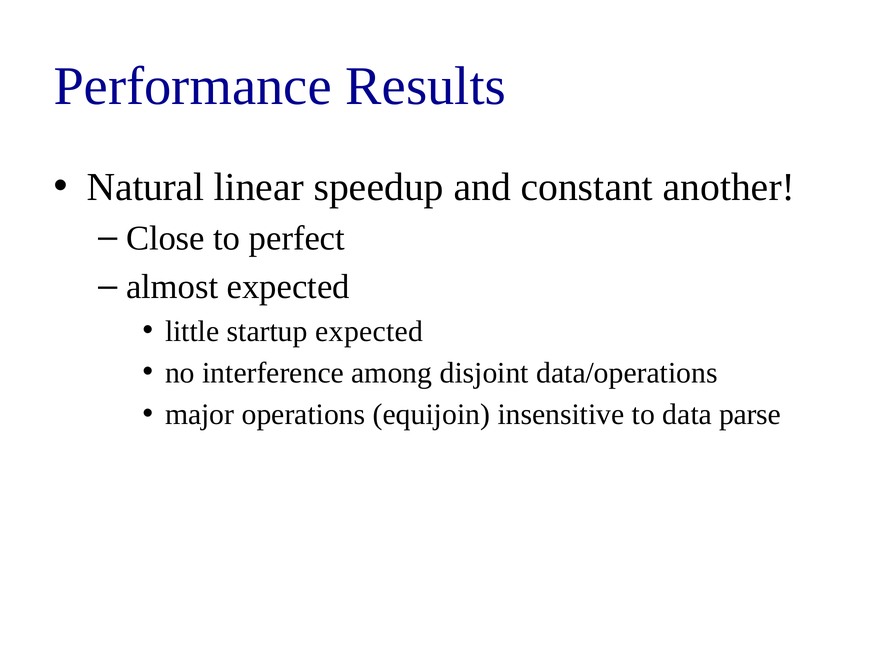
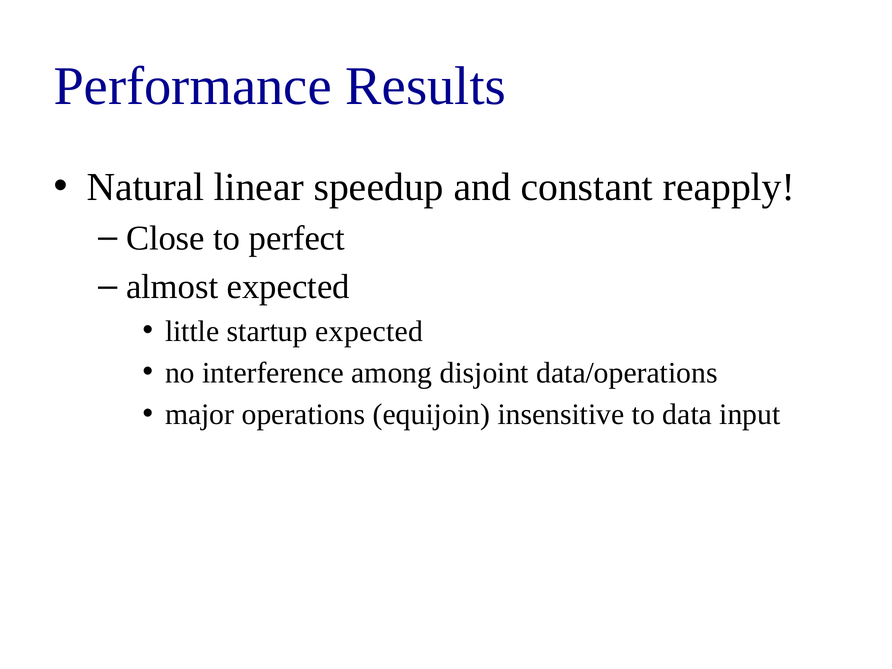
another: another -> reapply
parse: parse -> input
